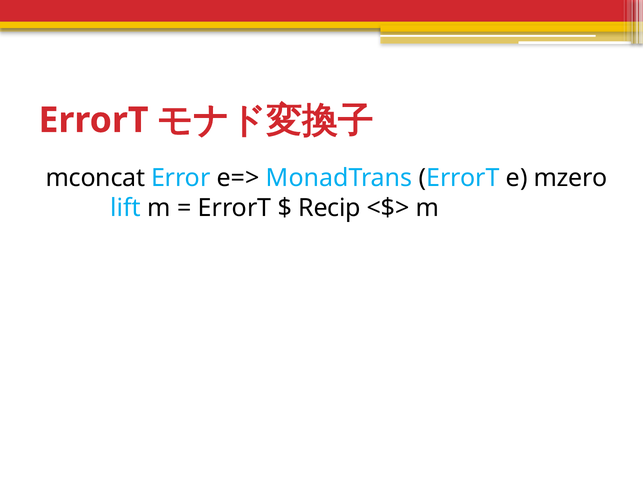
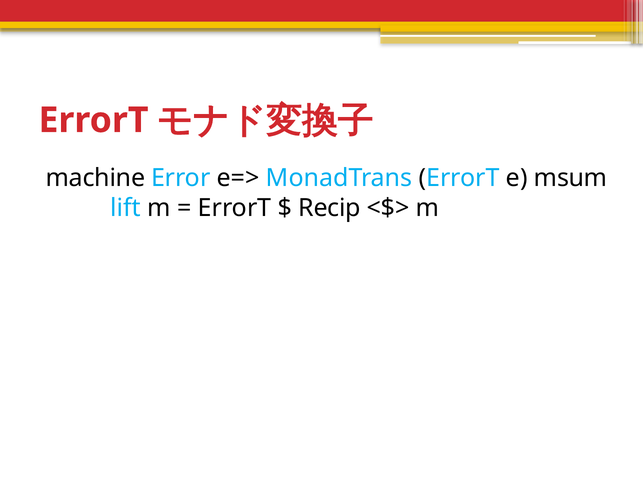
mconcat: mconcat -> machine
mzero: mzero -> msum
